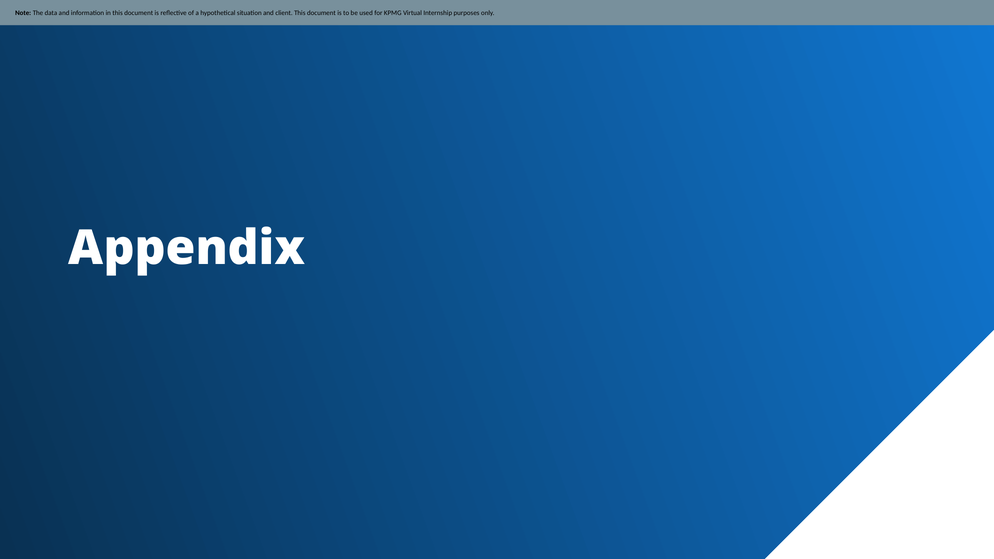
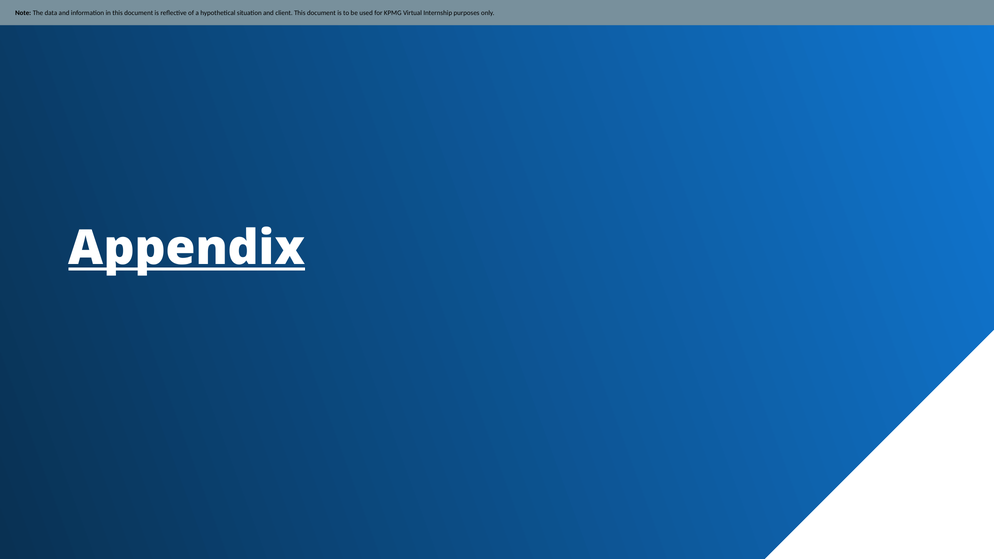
Appendix underline: none -> present
